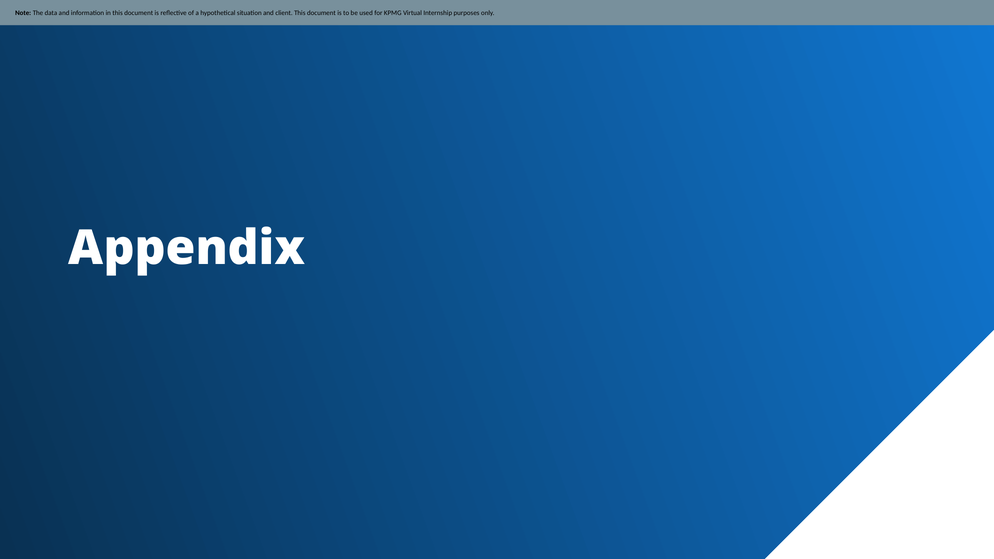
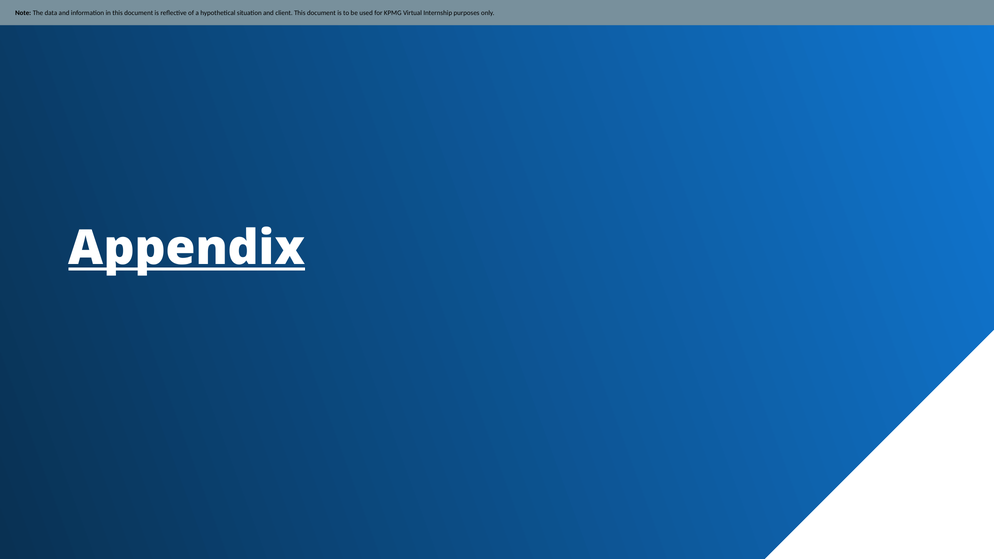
Appendix underline: none -> present
